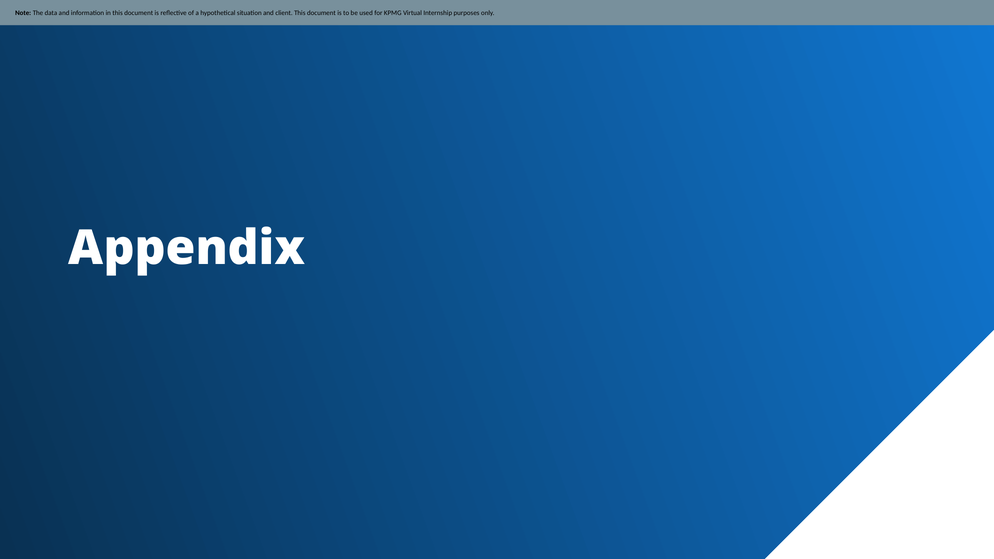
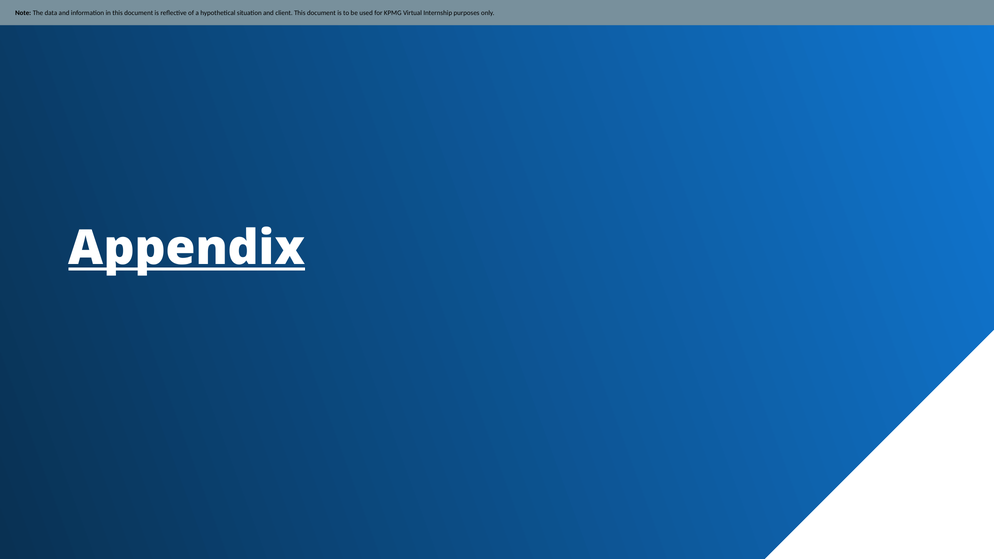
Appendix underline: none -> present
